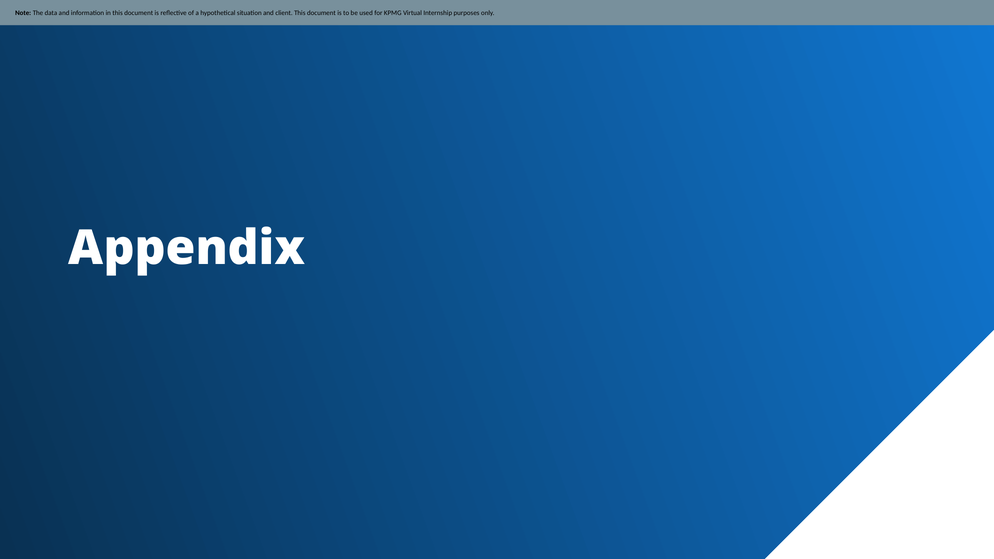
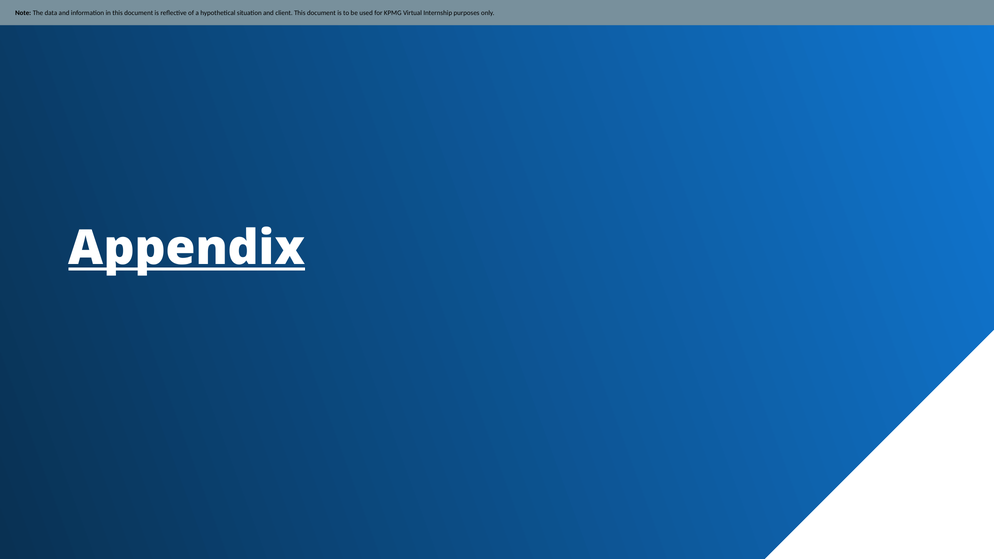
Appendix underline: none -> present
